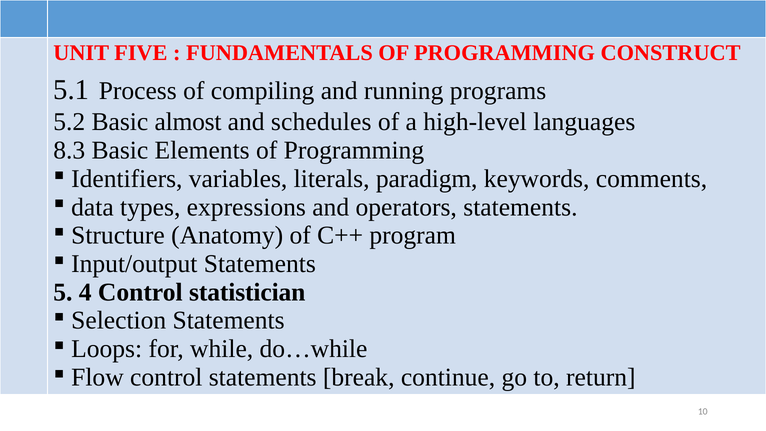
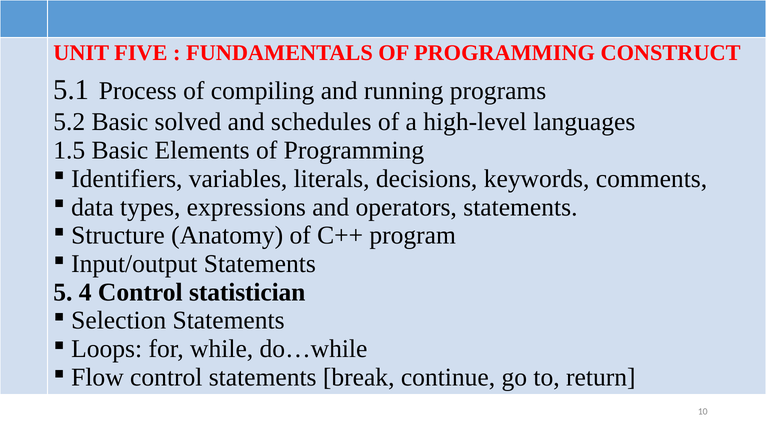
almost: almost -> solved
8.3: 8.3 -> 1.5
paradigm: paradigm -> decisions
